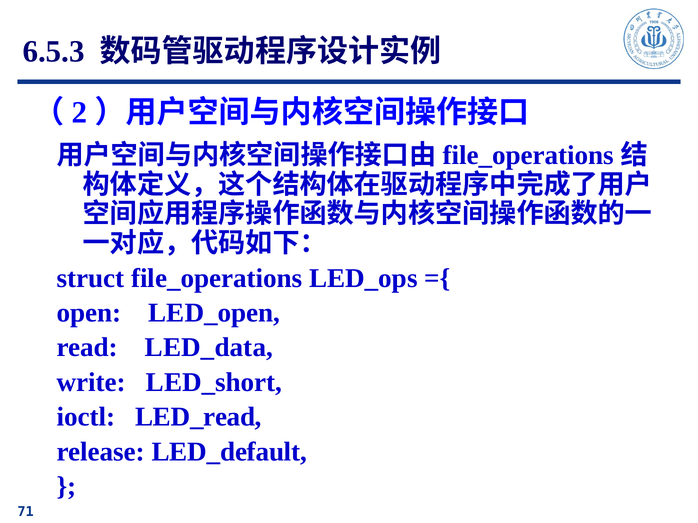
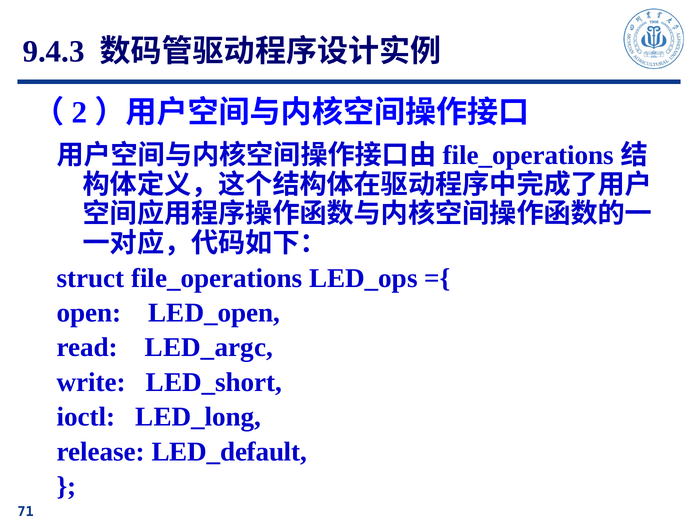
6.5.3: 6.5.3 -> 9.4.3
LED_data: LED_data -> LED_argc
LED_read: LED_read -> LED_long
